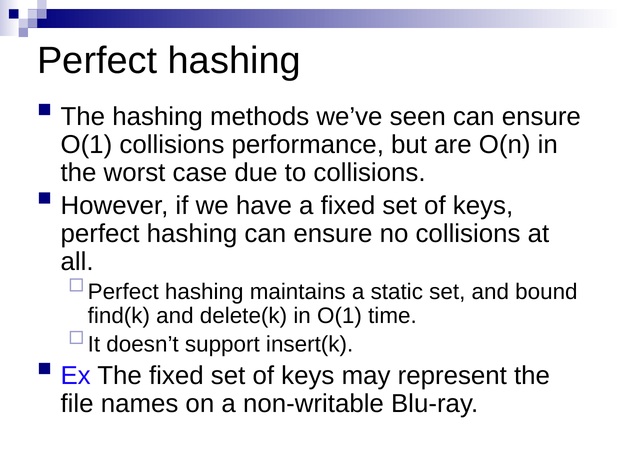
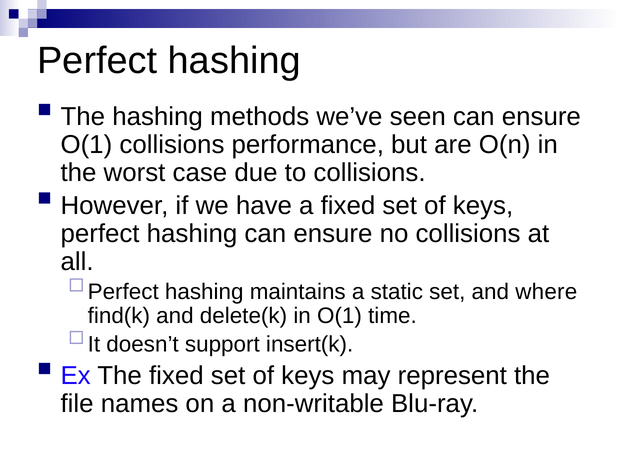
bound: bound -> where
